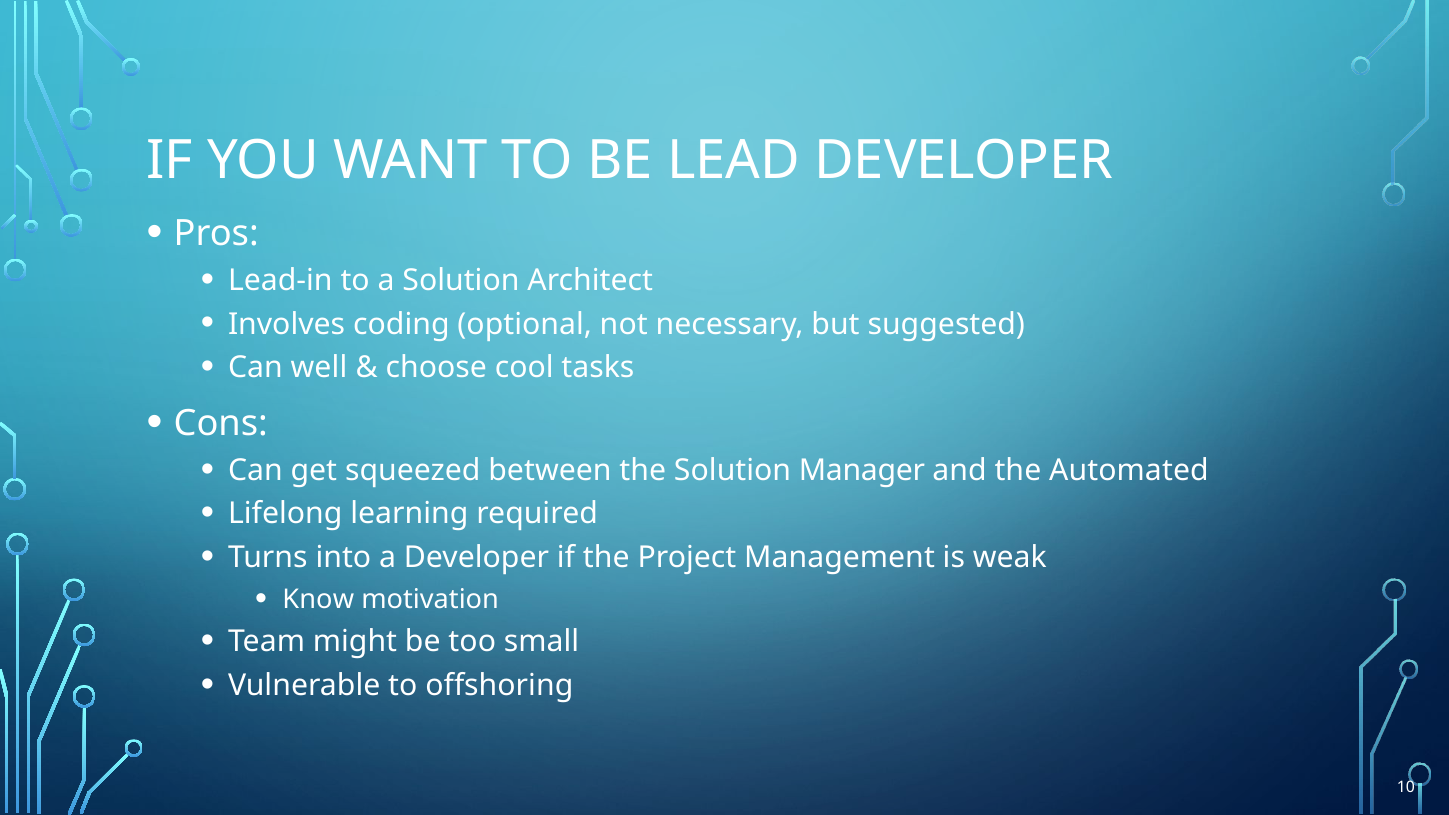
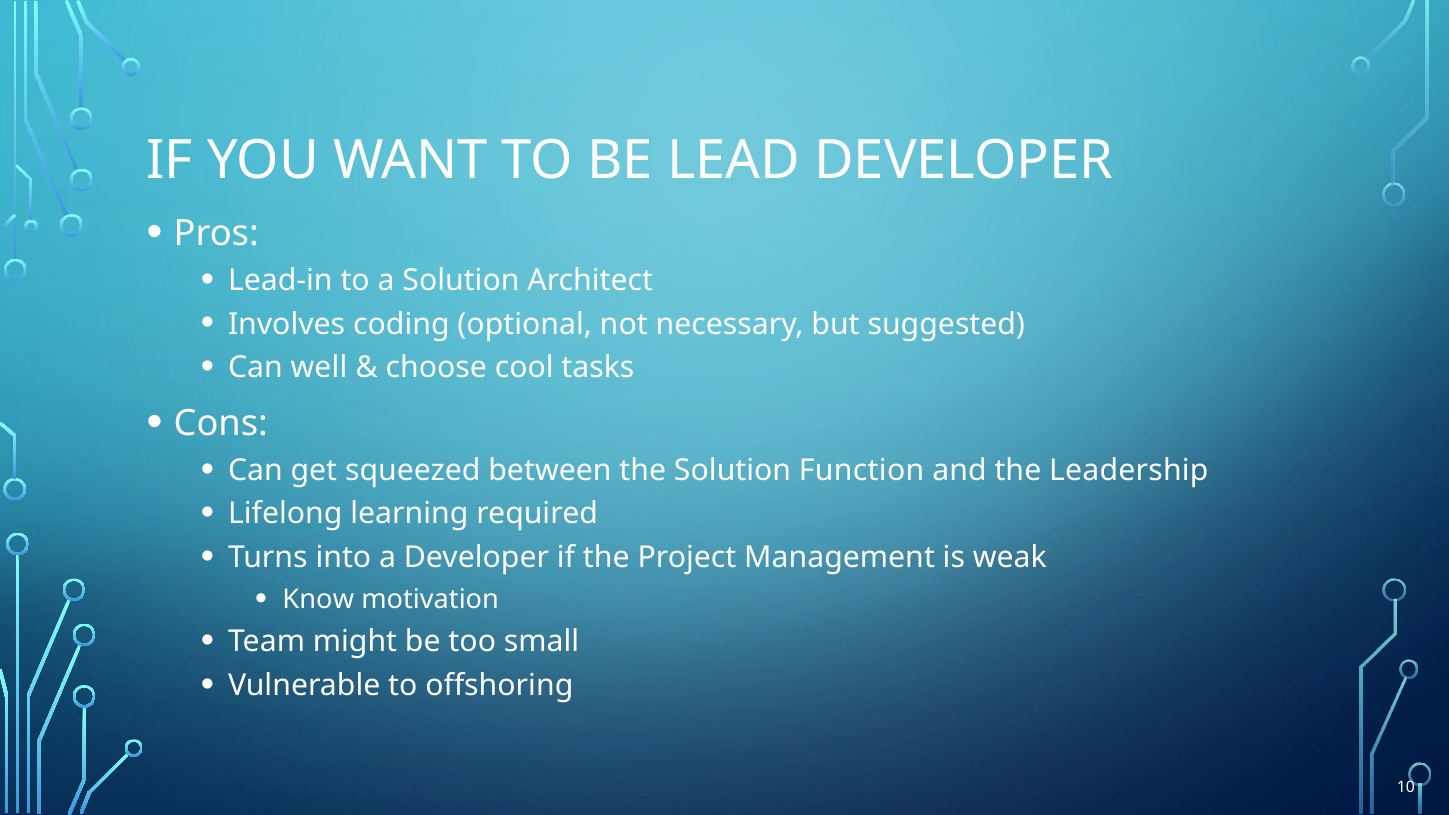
Manager: Manager -> Function
Automated: Automated -> Leadership
